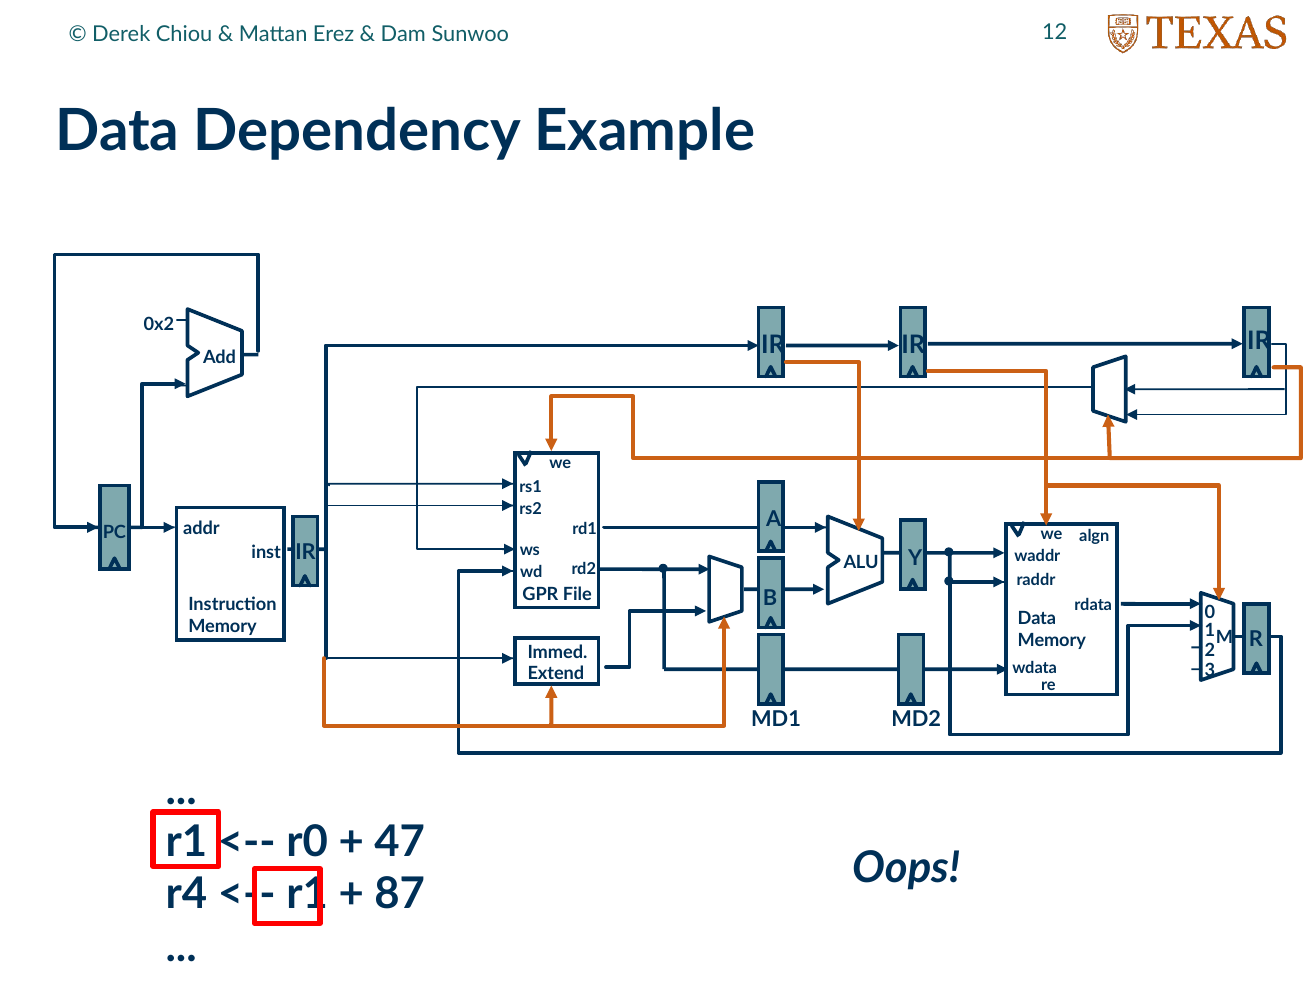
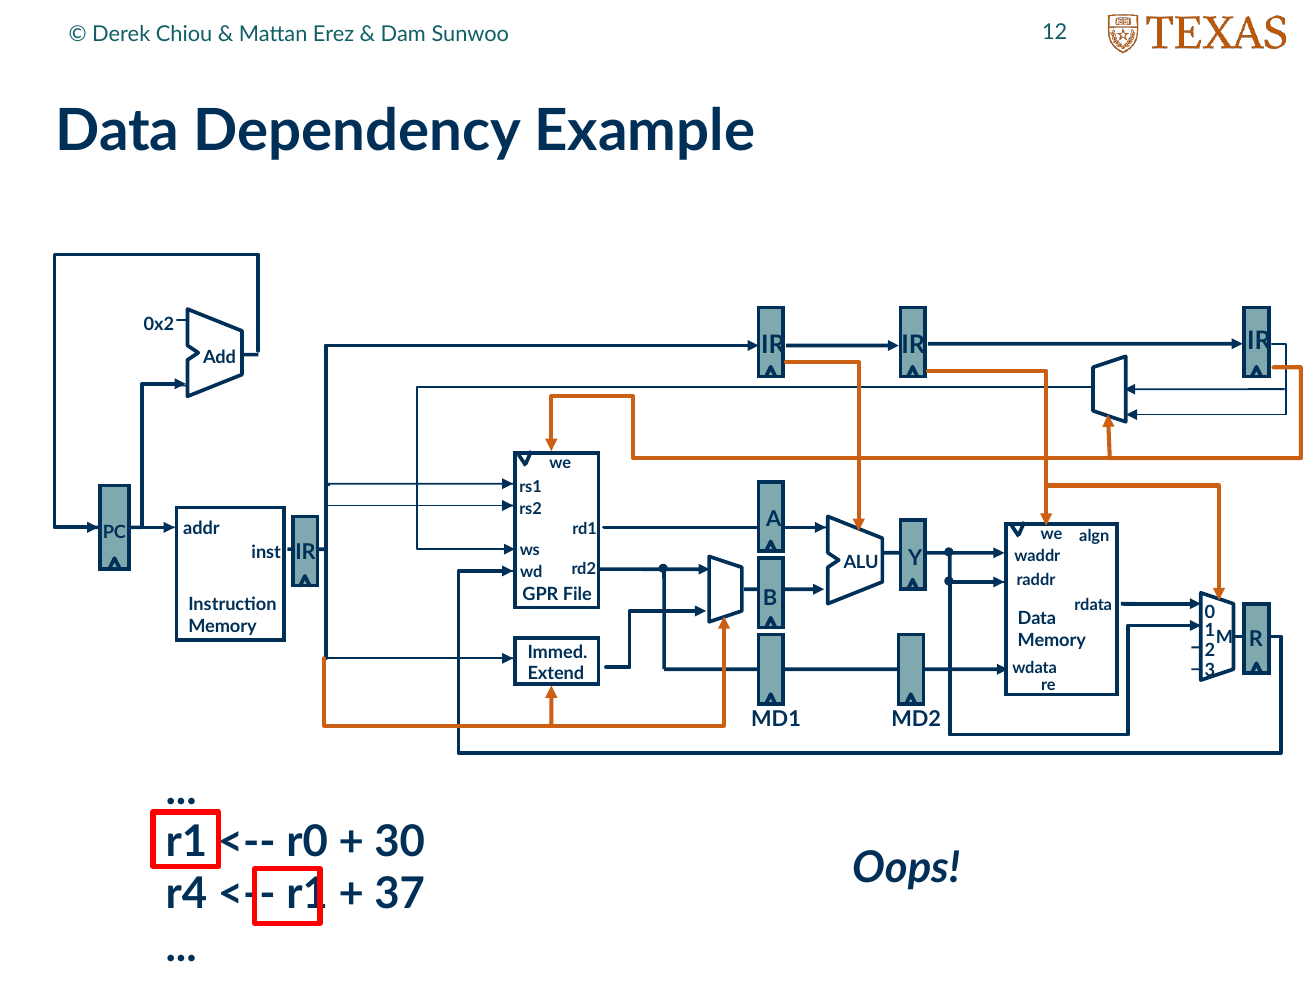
47: 47 -> 30
87: 87 -> 37
